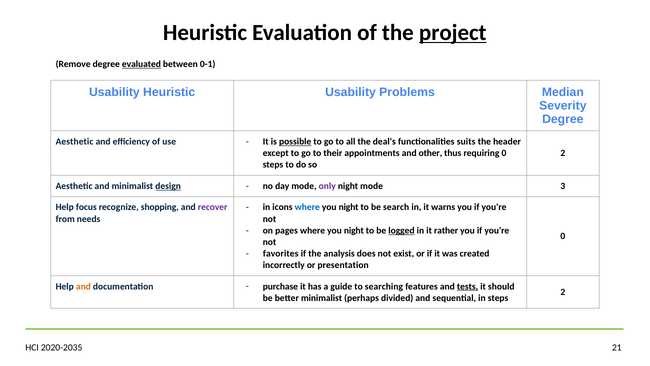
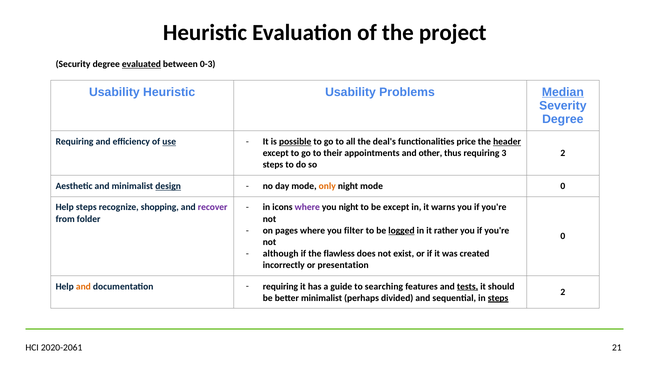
project underline: present -> none
Remove: Remove -> Security
0-1: 0-1 -> 0-3
Median underline: none -> present
Aesthetic at (75, 142): Aesthetic -> Requiring
use underline: none -> present
suits: suits -> price
header underline: none -> present
requiring 0: 0 -> 3
only colour: purple -> orange
mode 3: 3 -> 0
where at (307, 207) colour: blue -> purple
be search: search -> except
Help focus: focus -> steps
needs: needs -> folder
pages where you night: night -> filter
favorites: favorites -> although
analysis: analysis -> flawless
purchase at (280, 286): purchase -> requiring
steps at (498, 298) underline: none -> present
2020-2035: 2020-2035 -> 2020-2061
